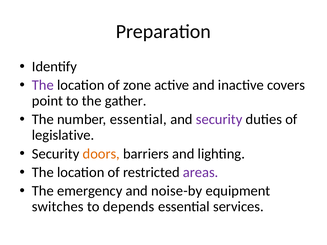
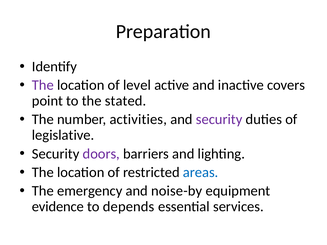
zone: zone -> level
gather: gather -> stated
number essential: essential -> activities
doors colour: orange -> purple
areas colour: purple -> blue
switches: switches -> evidence
